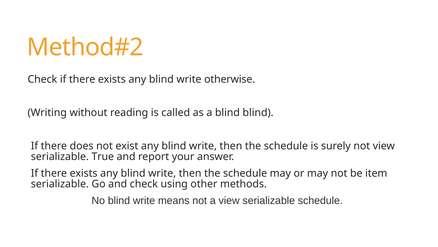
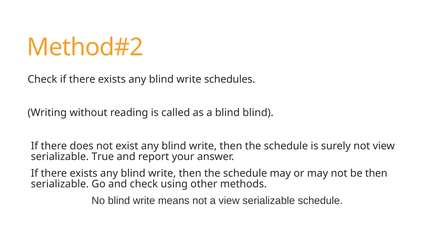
otherwise: otherwise -> schedules
be item: item -> then
